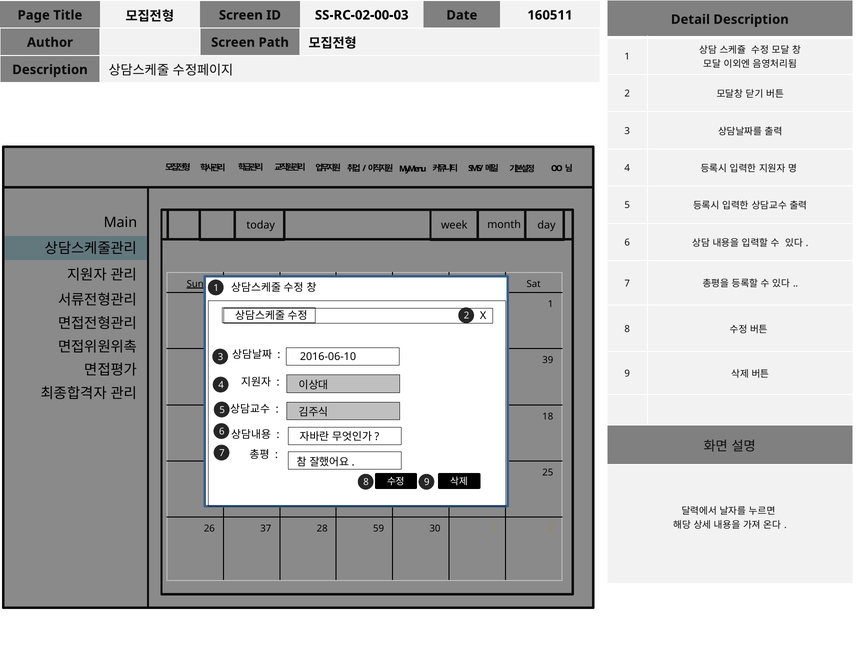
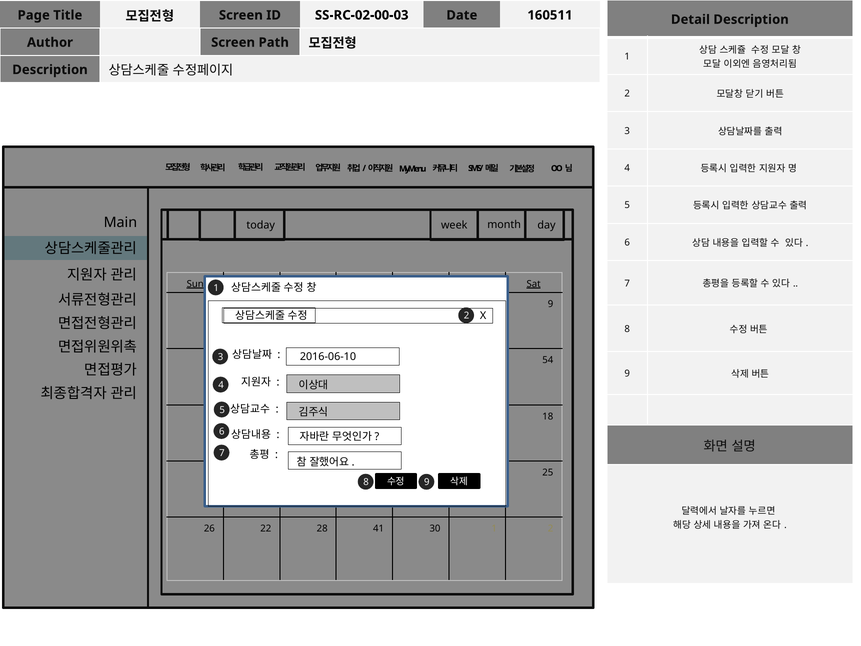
Sat underline: none -> present
1 at (551, 304): 1 -> 9
39: 39 -> 54
26 37: 37 -> 22
59: 59 -> 41
